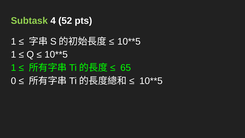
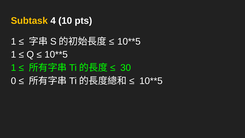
Subtask colour: light green -> yellow
52: 52 -> 10
65: 65 -> 30
